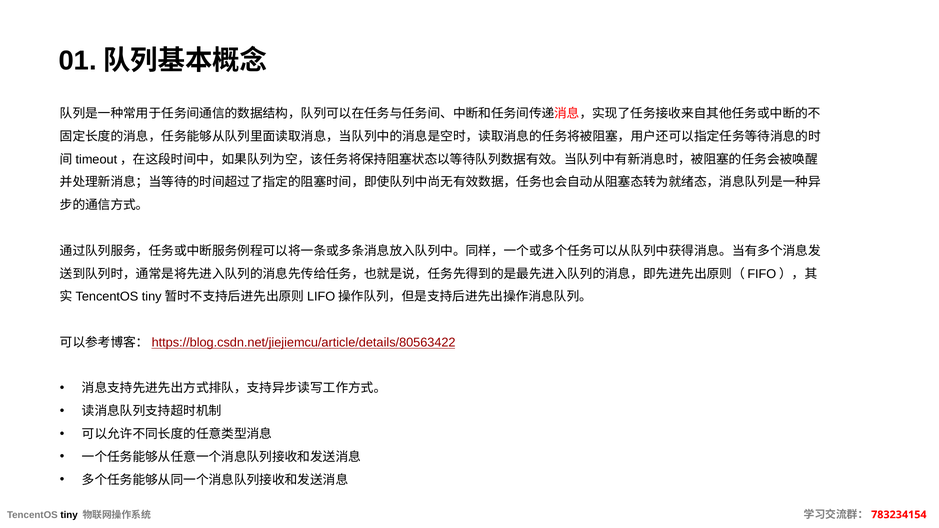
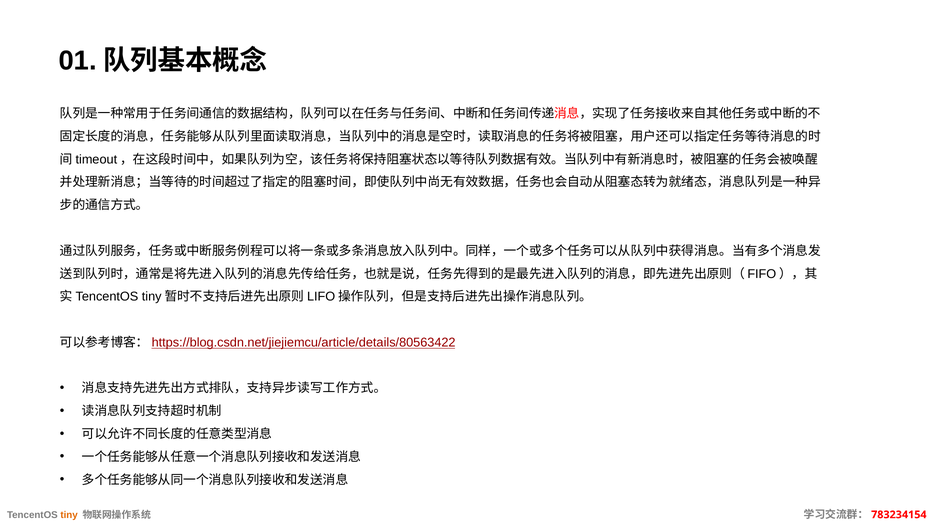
tiny colour: black -> orange
